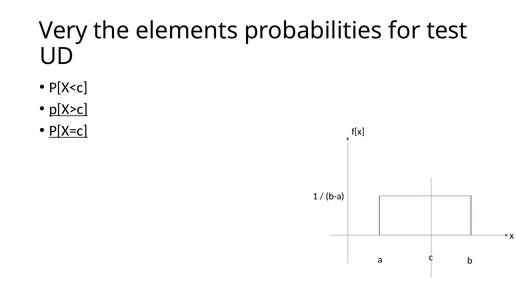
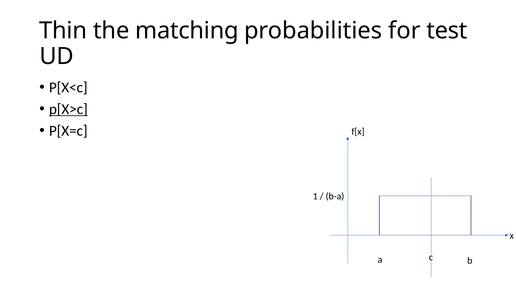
Very: Very -> Thin
elements: elements -> matching
P[X=c underline: present -> none
